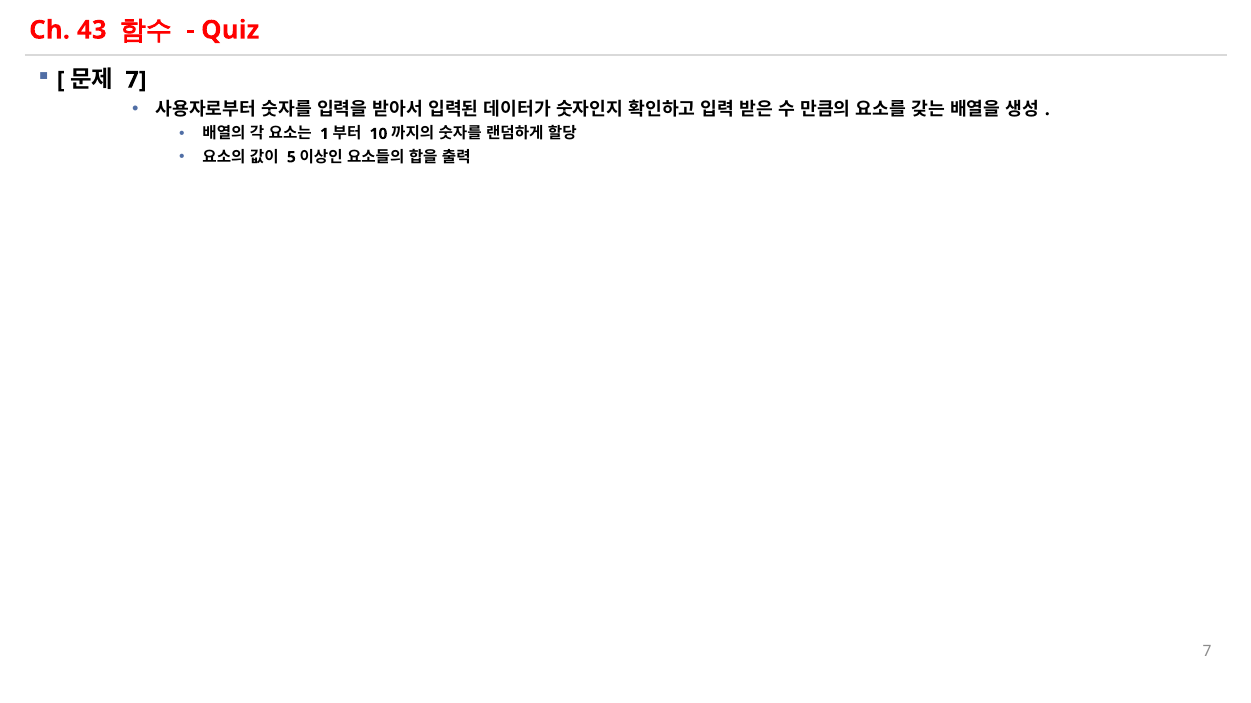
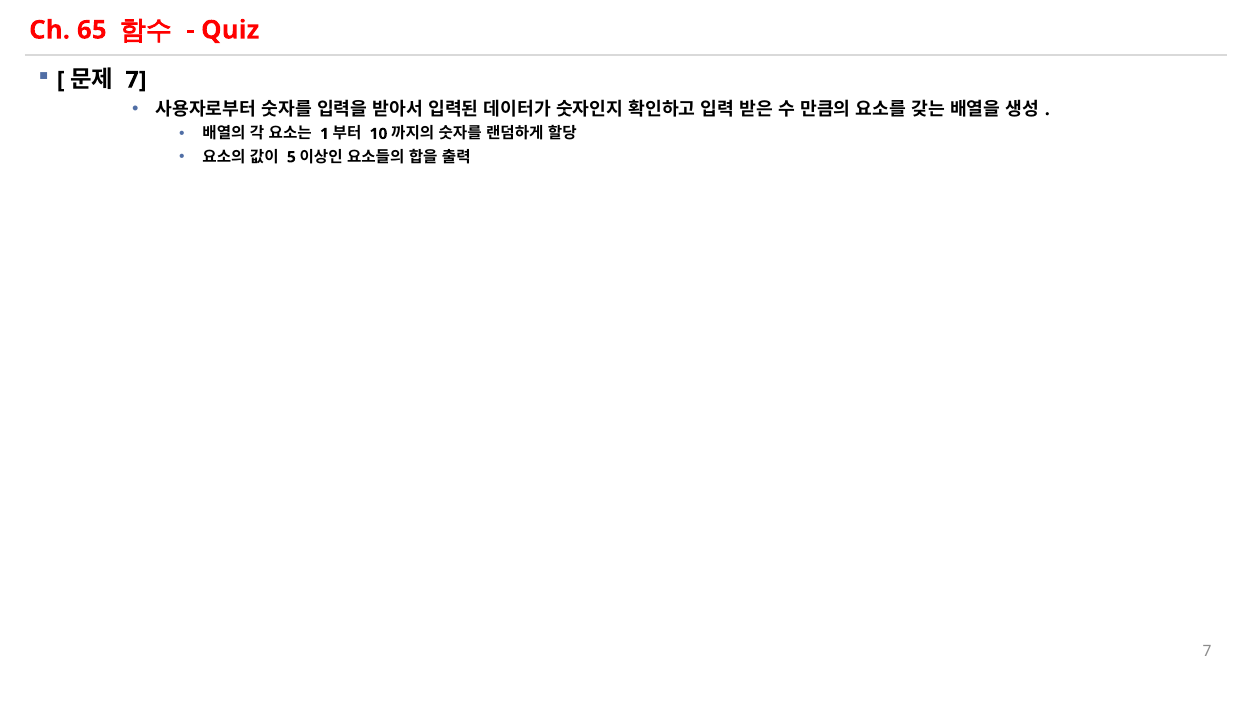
43: 43 -> 65
